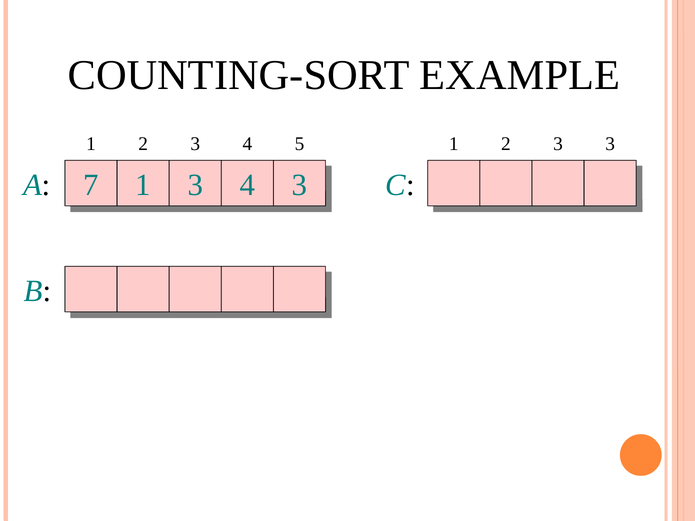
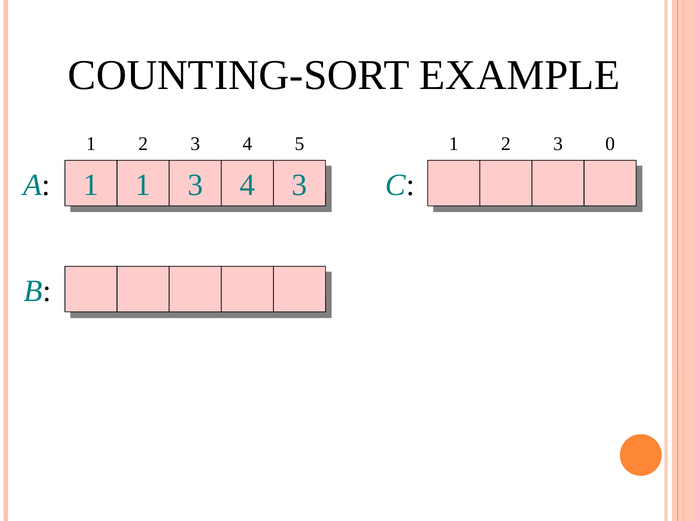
3 3: 3 -> 0
A 7: 7 -> 1
